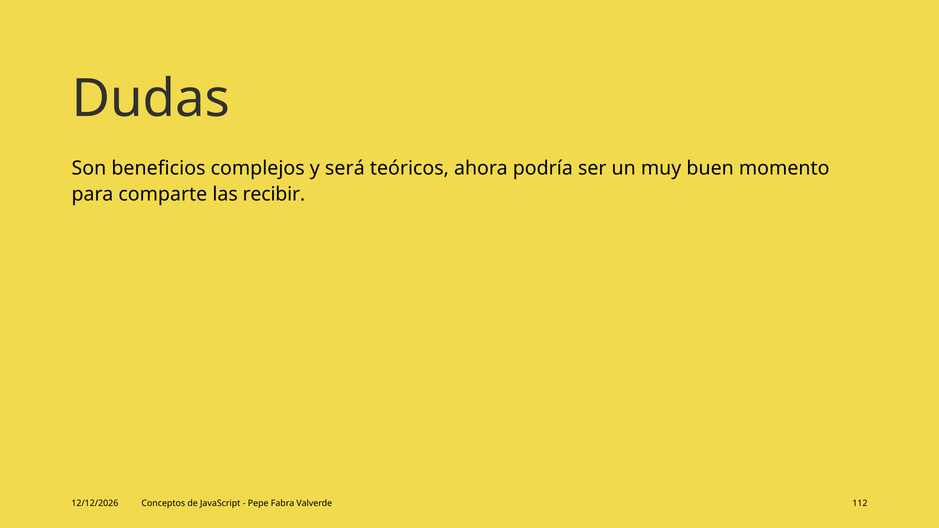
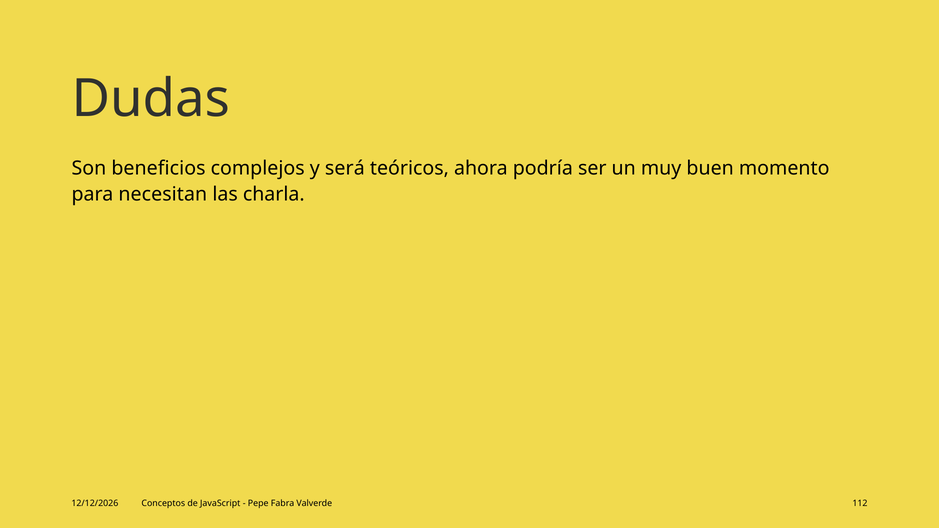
comparte: comparte -> necesitan
recibir: recibir -> charla
